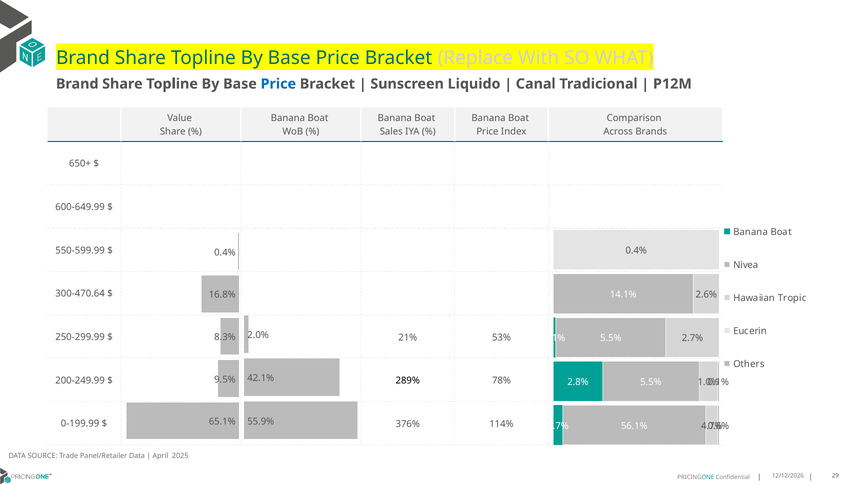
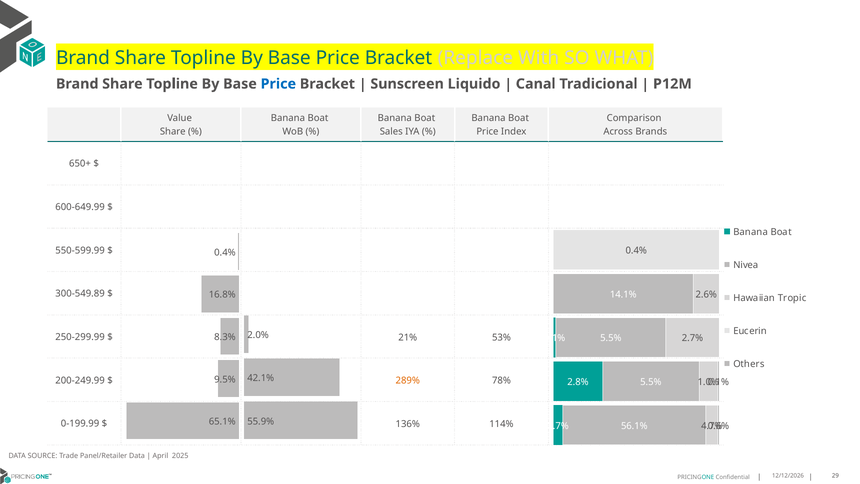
300-470.64: 300-470.64 -> 300-549.89
289% colour: black -> orange
376%: 376% -> 136%
